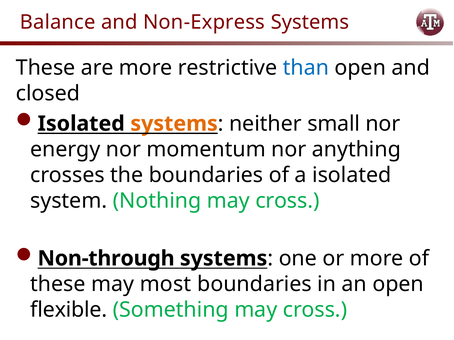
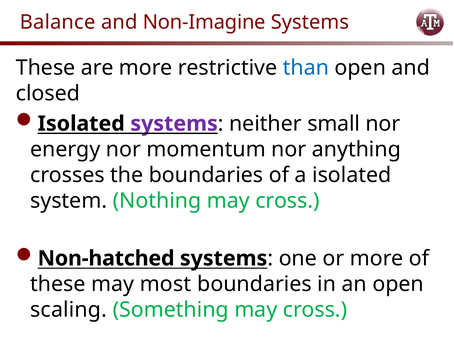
Non-Express: Non-Express -> Non-Imagine
systems at (174, 124) colour: orange -> purple
Non-through: Non-through -> Non-hatched
flexible: flexible -> scaling
